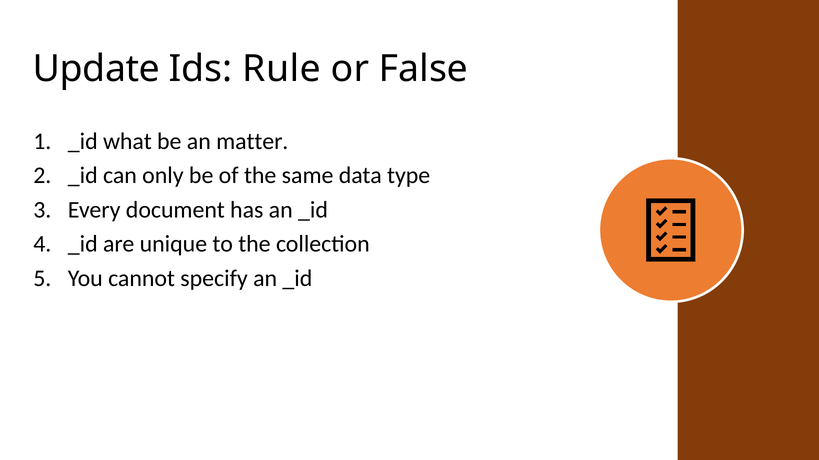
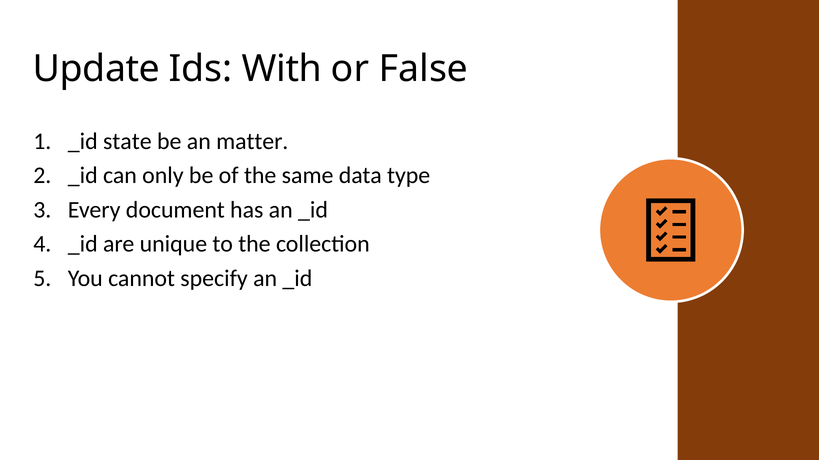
Rule: Rule -> With
what: what -> state
